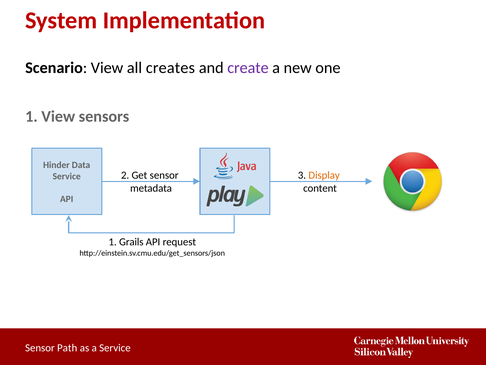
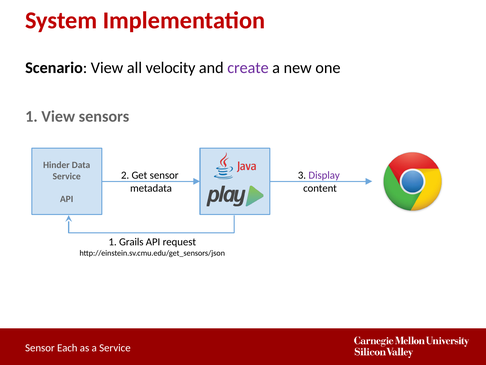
creates: creates -> velocity
Display colour: orange -> purple
Path: Path -> Each
